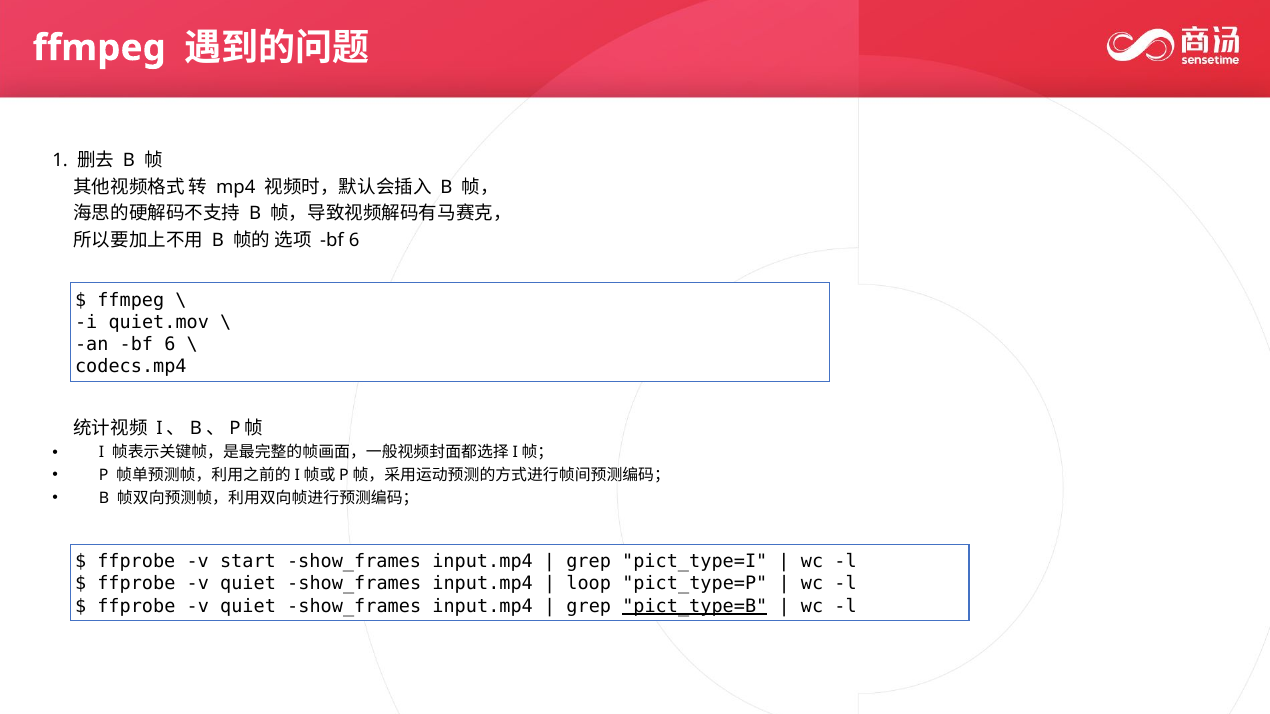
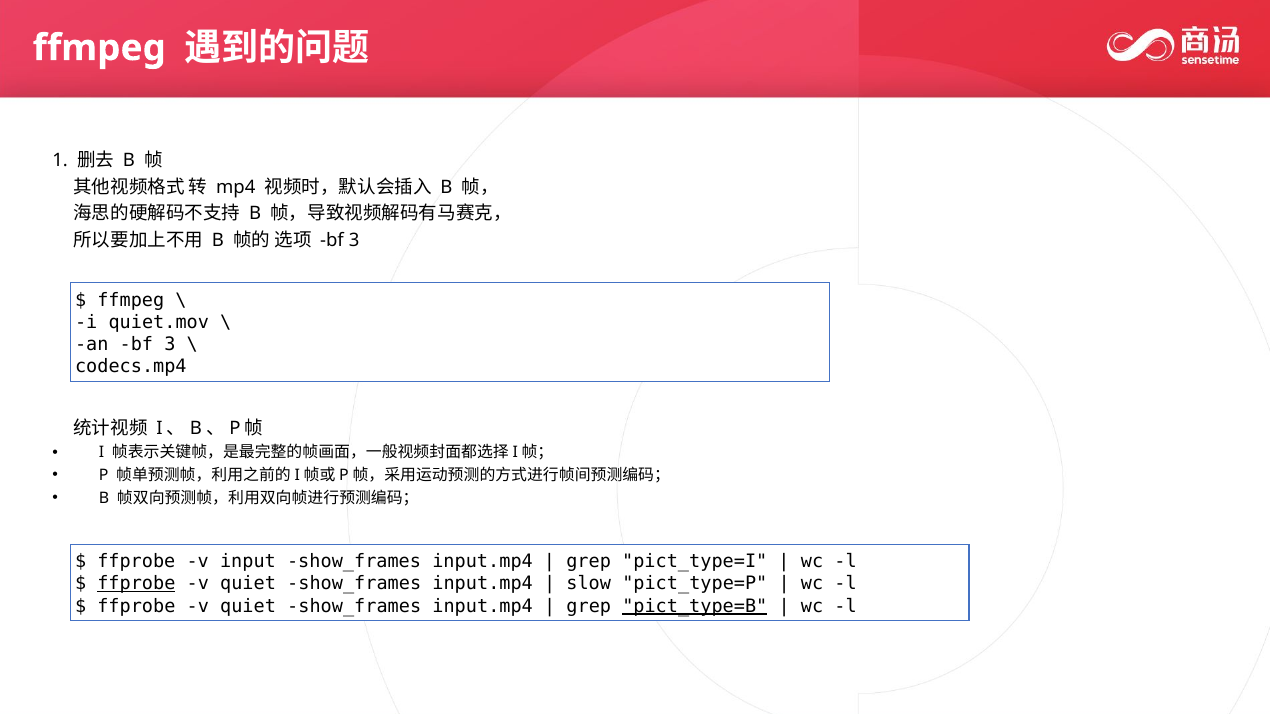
6 at (354, 240): 6 -> 3
an bf 6: 6 -> 3
start: start -> input
ffprobe at (136, 584) underline: none -> present
loop: loop -> slow
